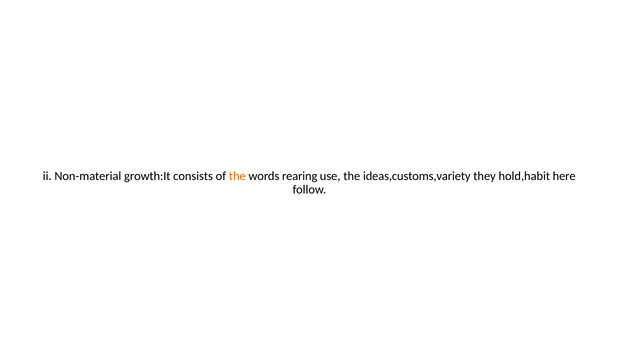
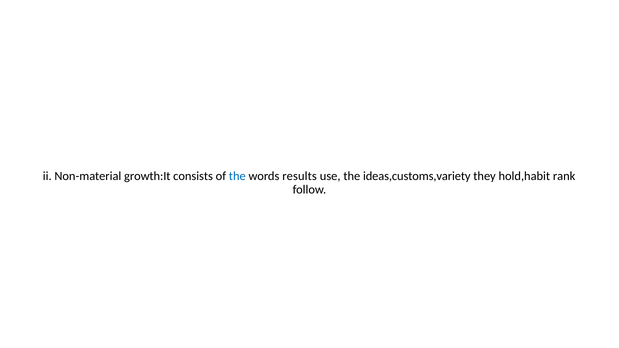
the at (237, 176) colour: orange -> blue
rearing: rearing -> results
here: here -> rank
